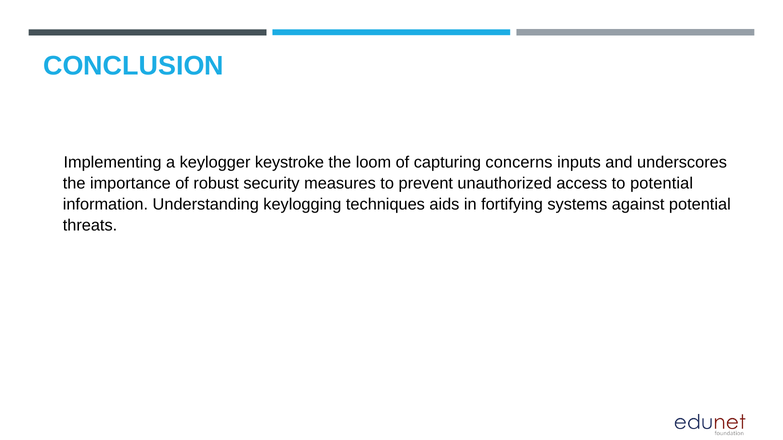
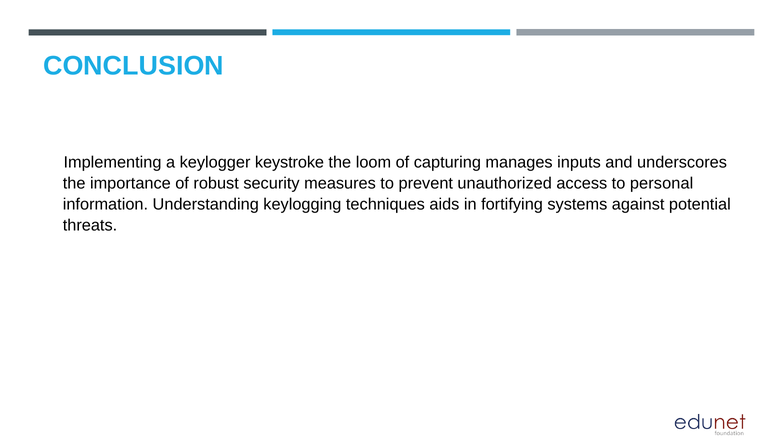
concerns: concerns -> manages
to potential: potential -> personal
